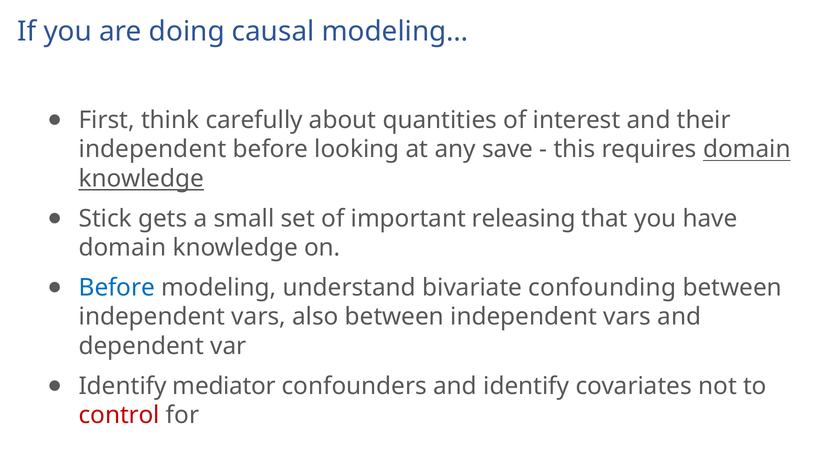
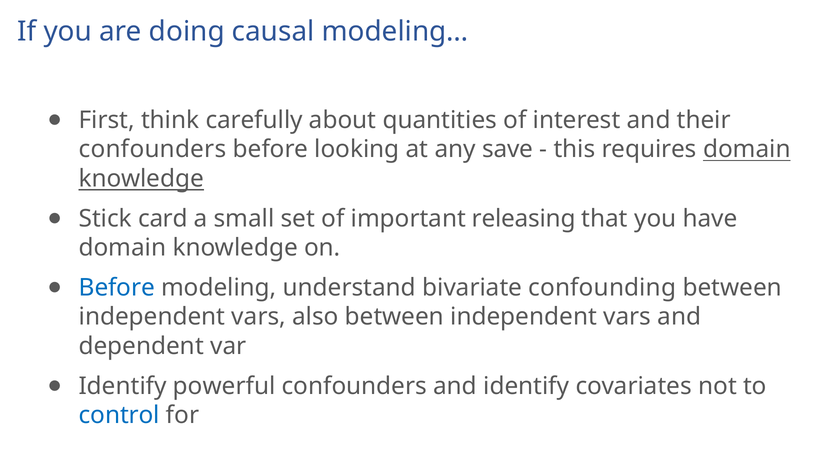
independent at (153, 149): independent -> confounders
gets: gets -> card
mediator: mediator -> powerful
control colour: red -> blue
